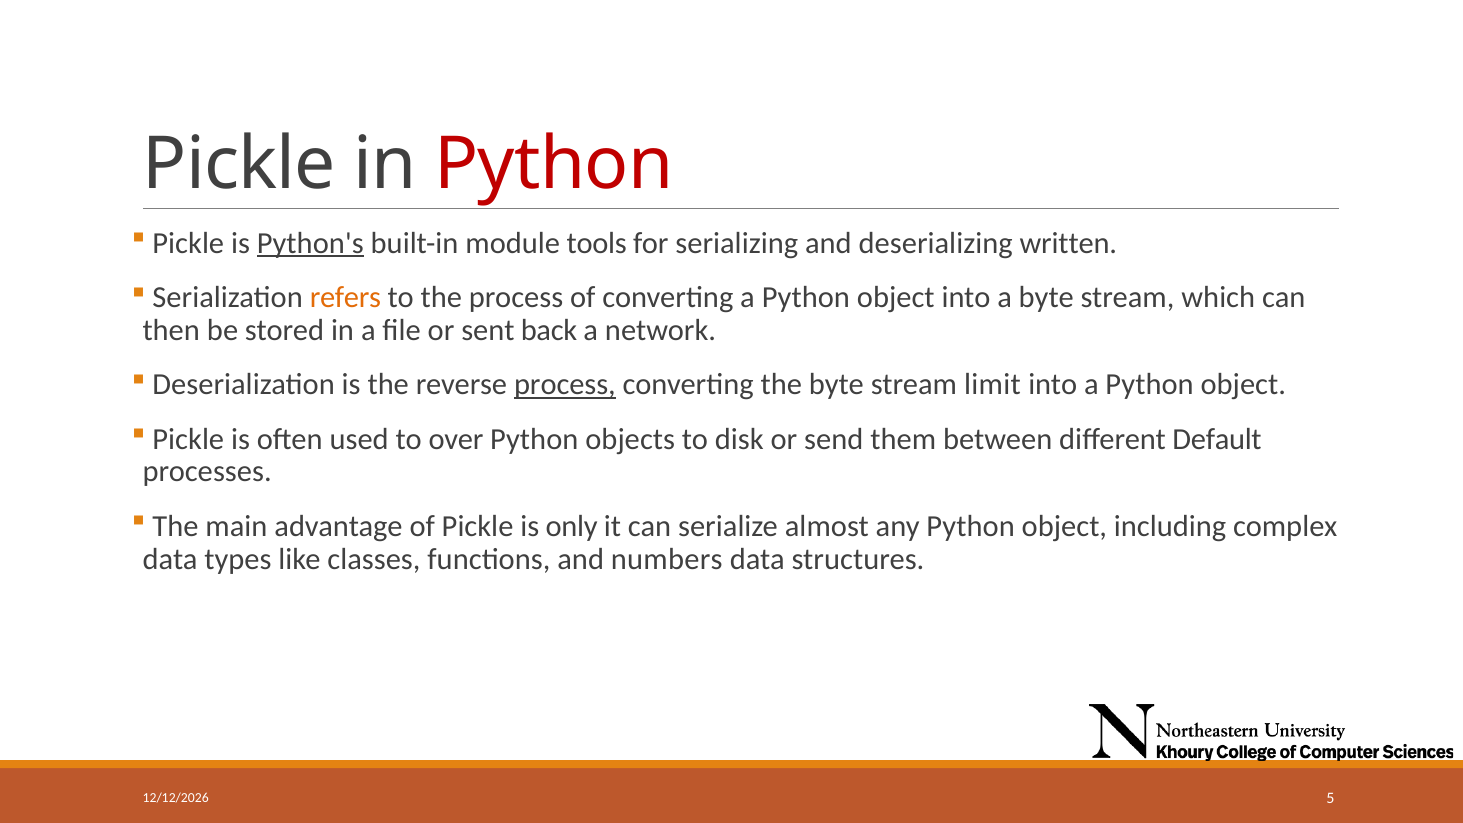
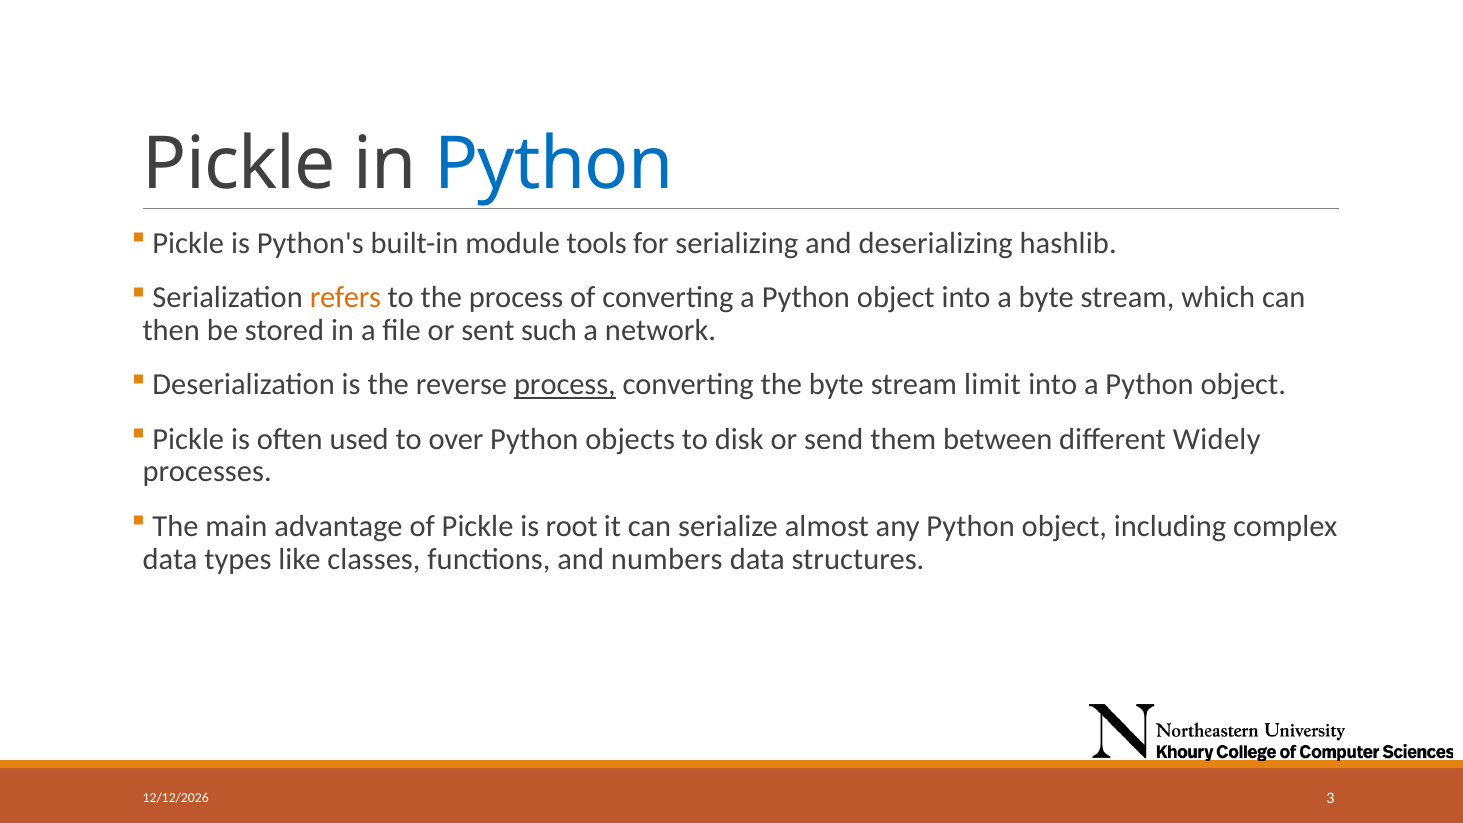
Python at (554, 164) colour: red -> blue
Python's underline: present -> none
written: written -> hashlib
back: back -> such
Default: Default -> Widely
only: only -> root
5: 5 -> 3
